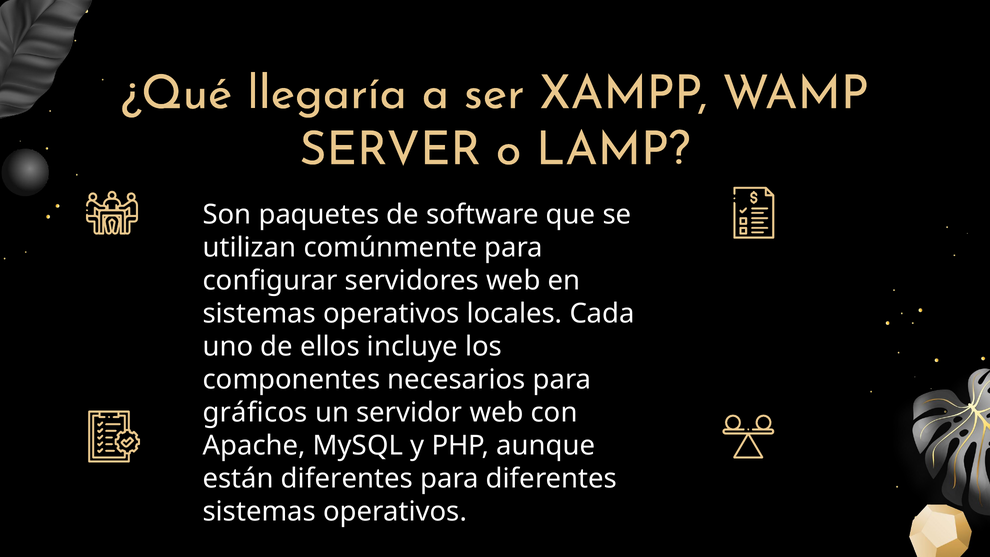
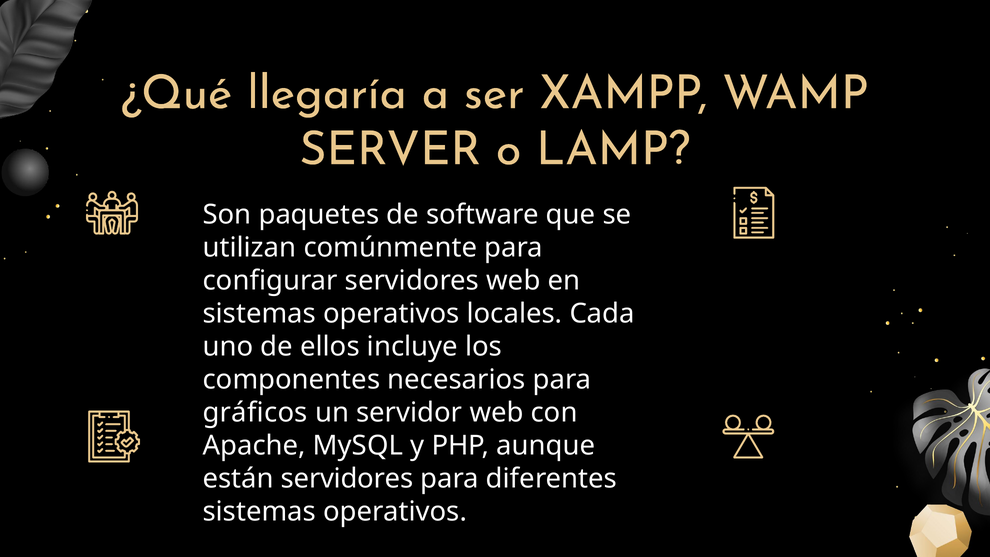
están diferentes: diferentes -> servidores
